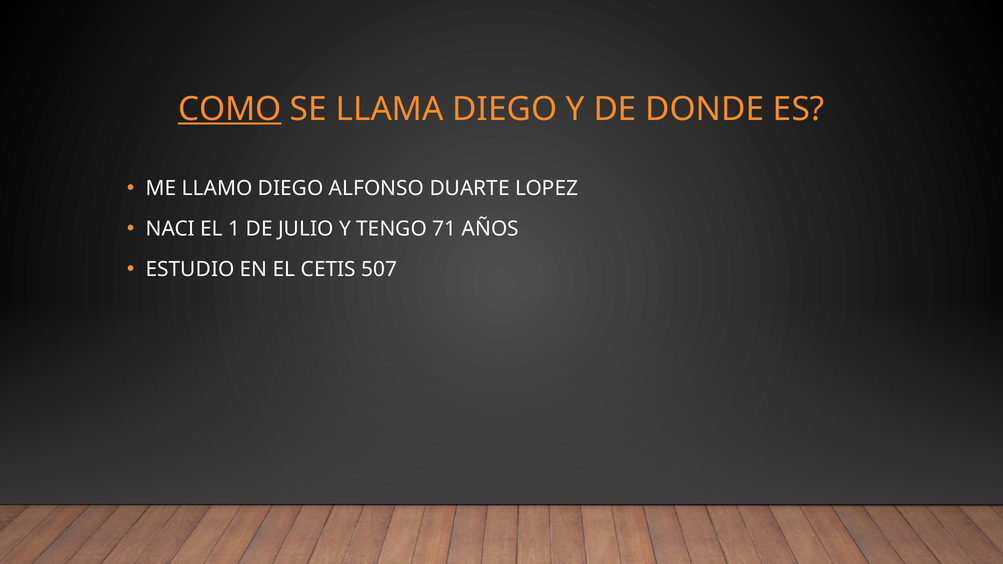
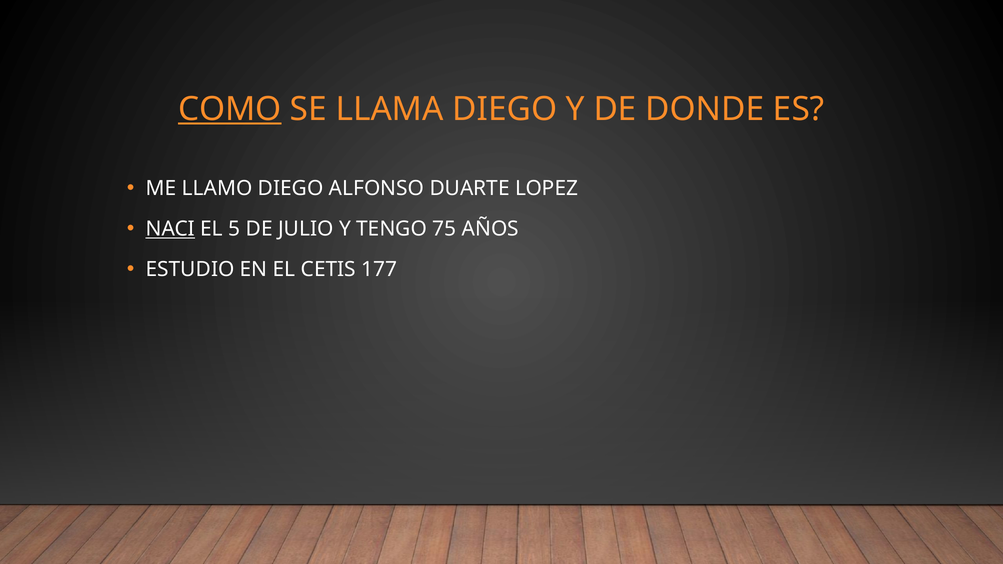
NACI underline: none -> present
1: 1 -> 5
71: 71 -> 75
507: 507 -> 177
